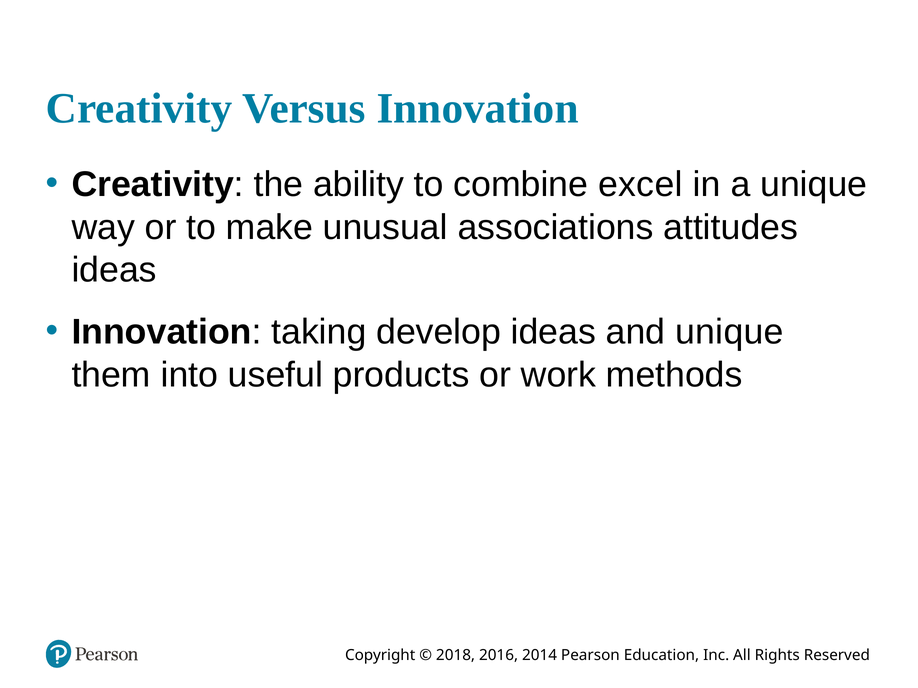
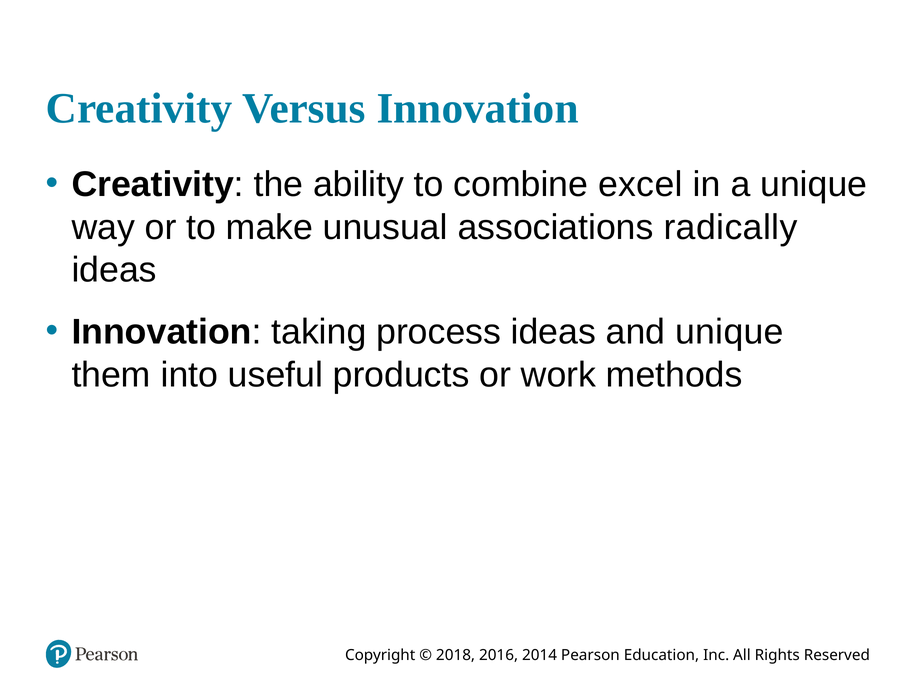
attitudes: attitudes -> radically
develop: develop -> process
